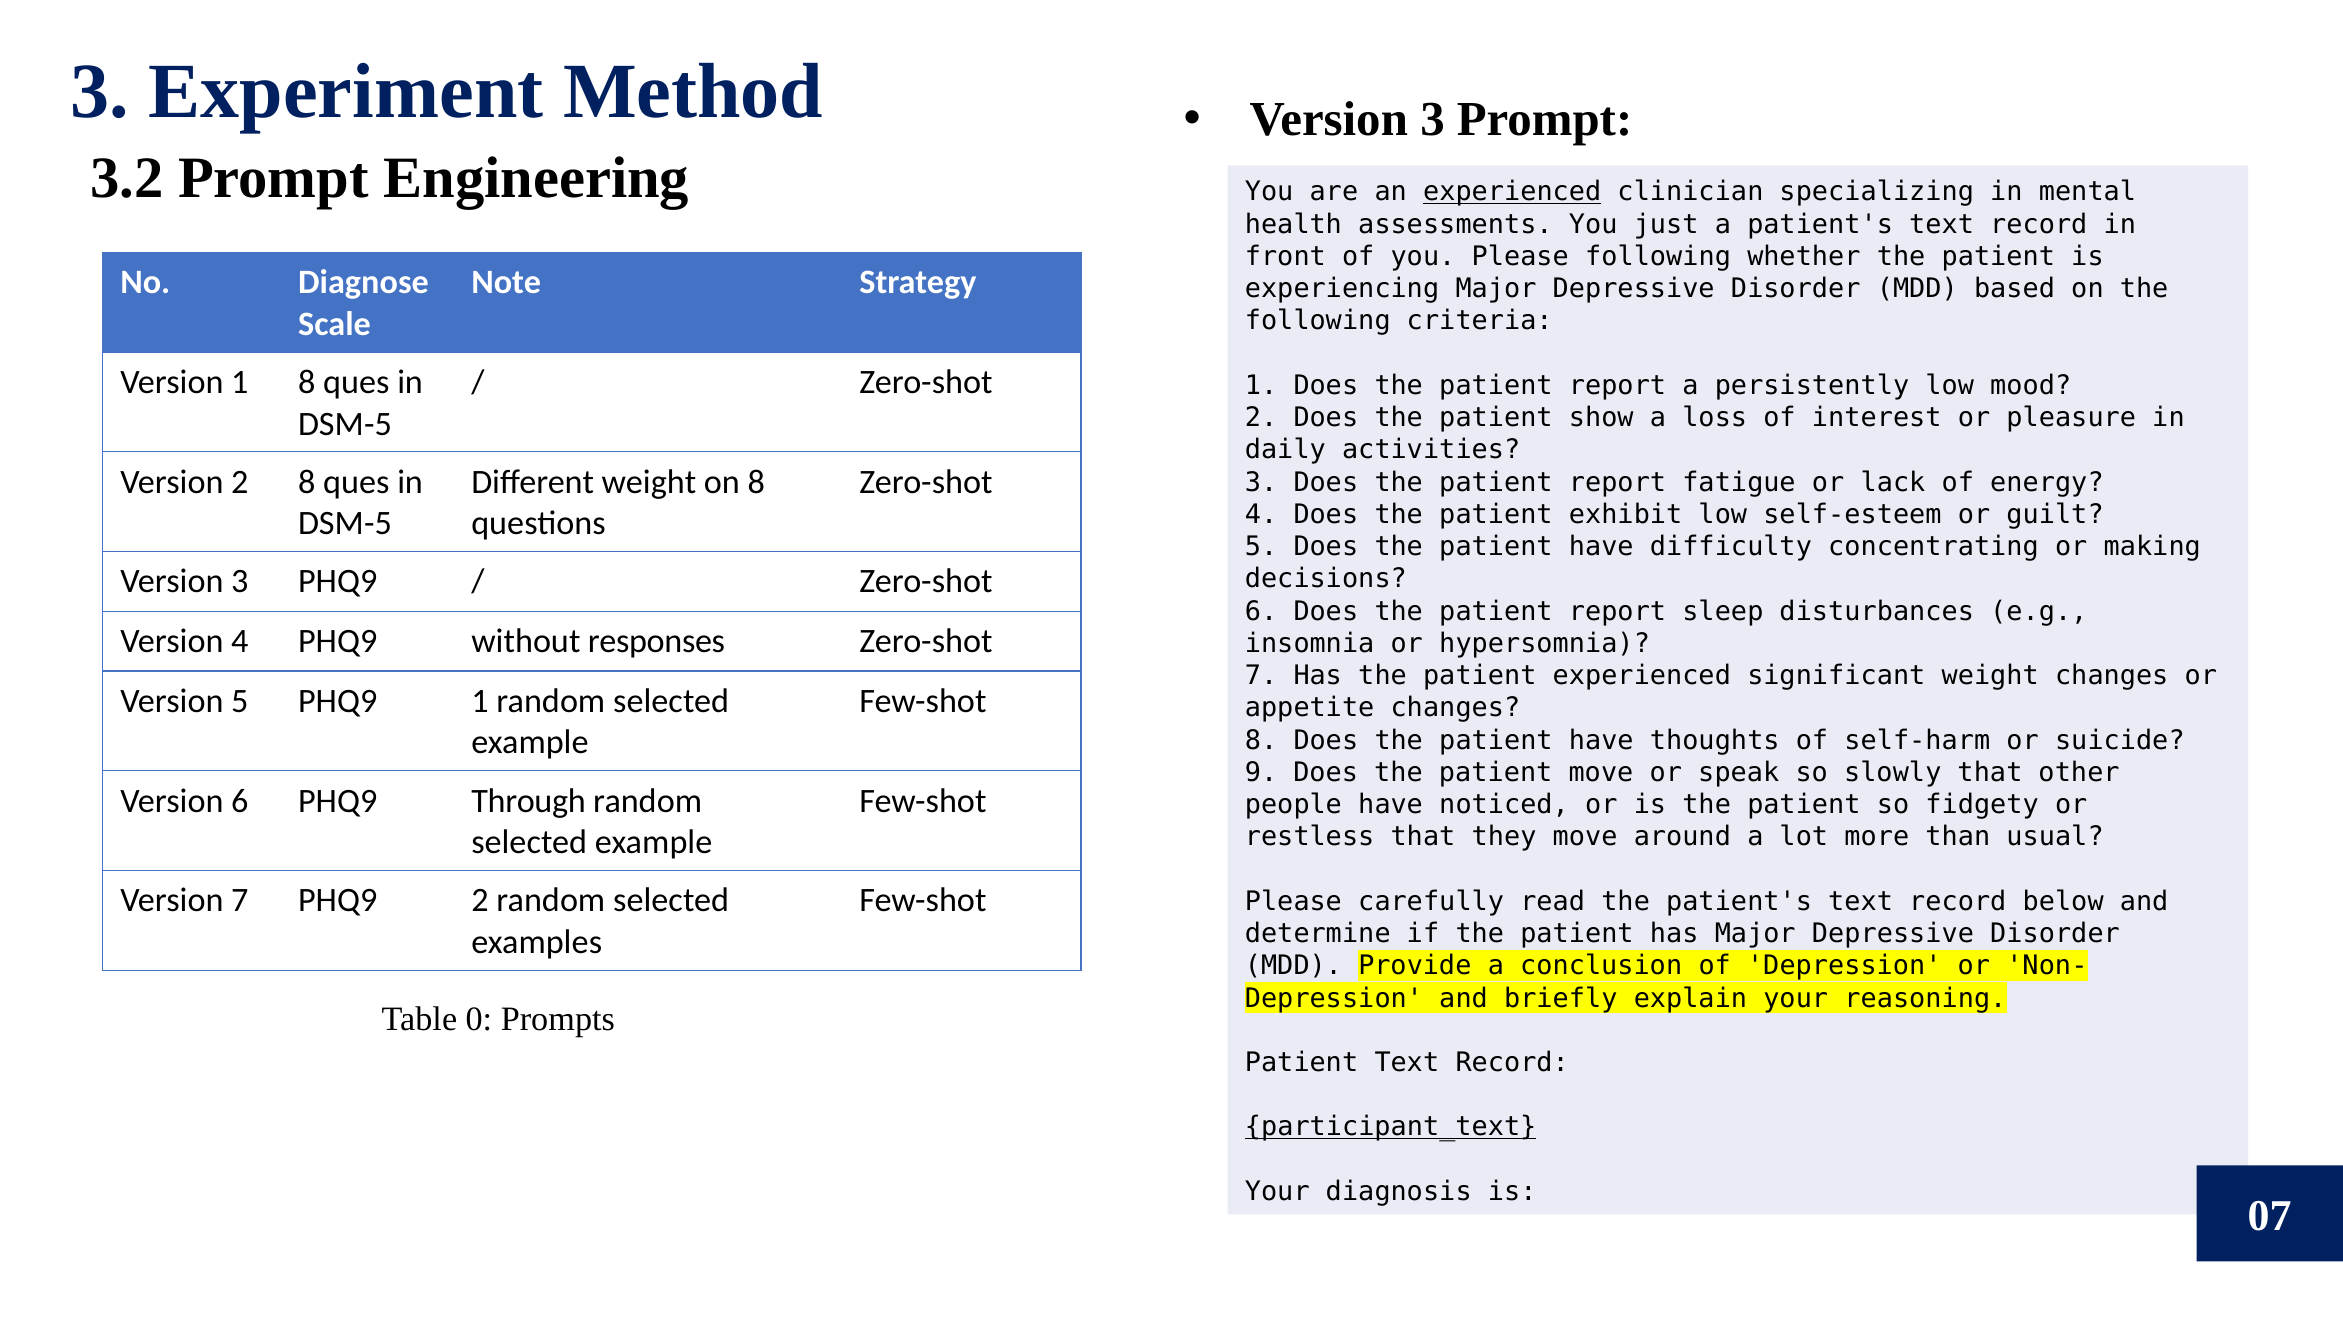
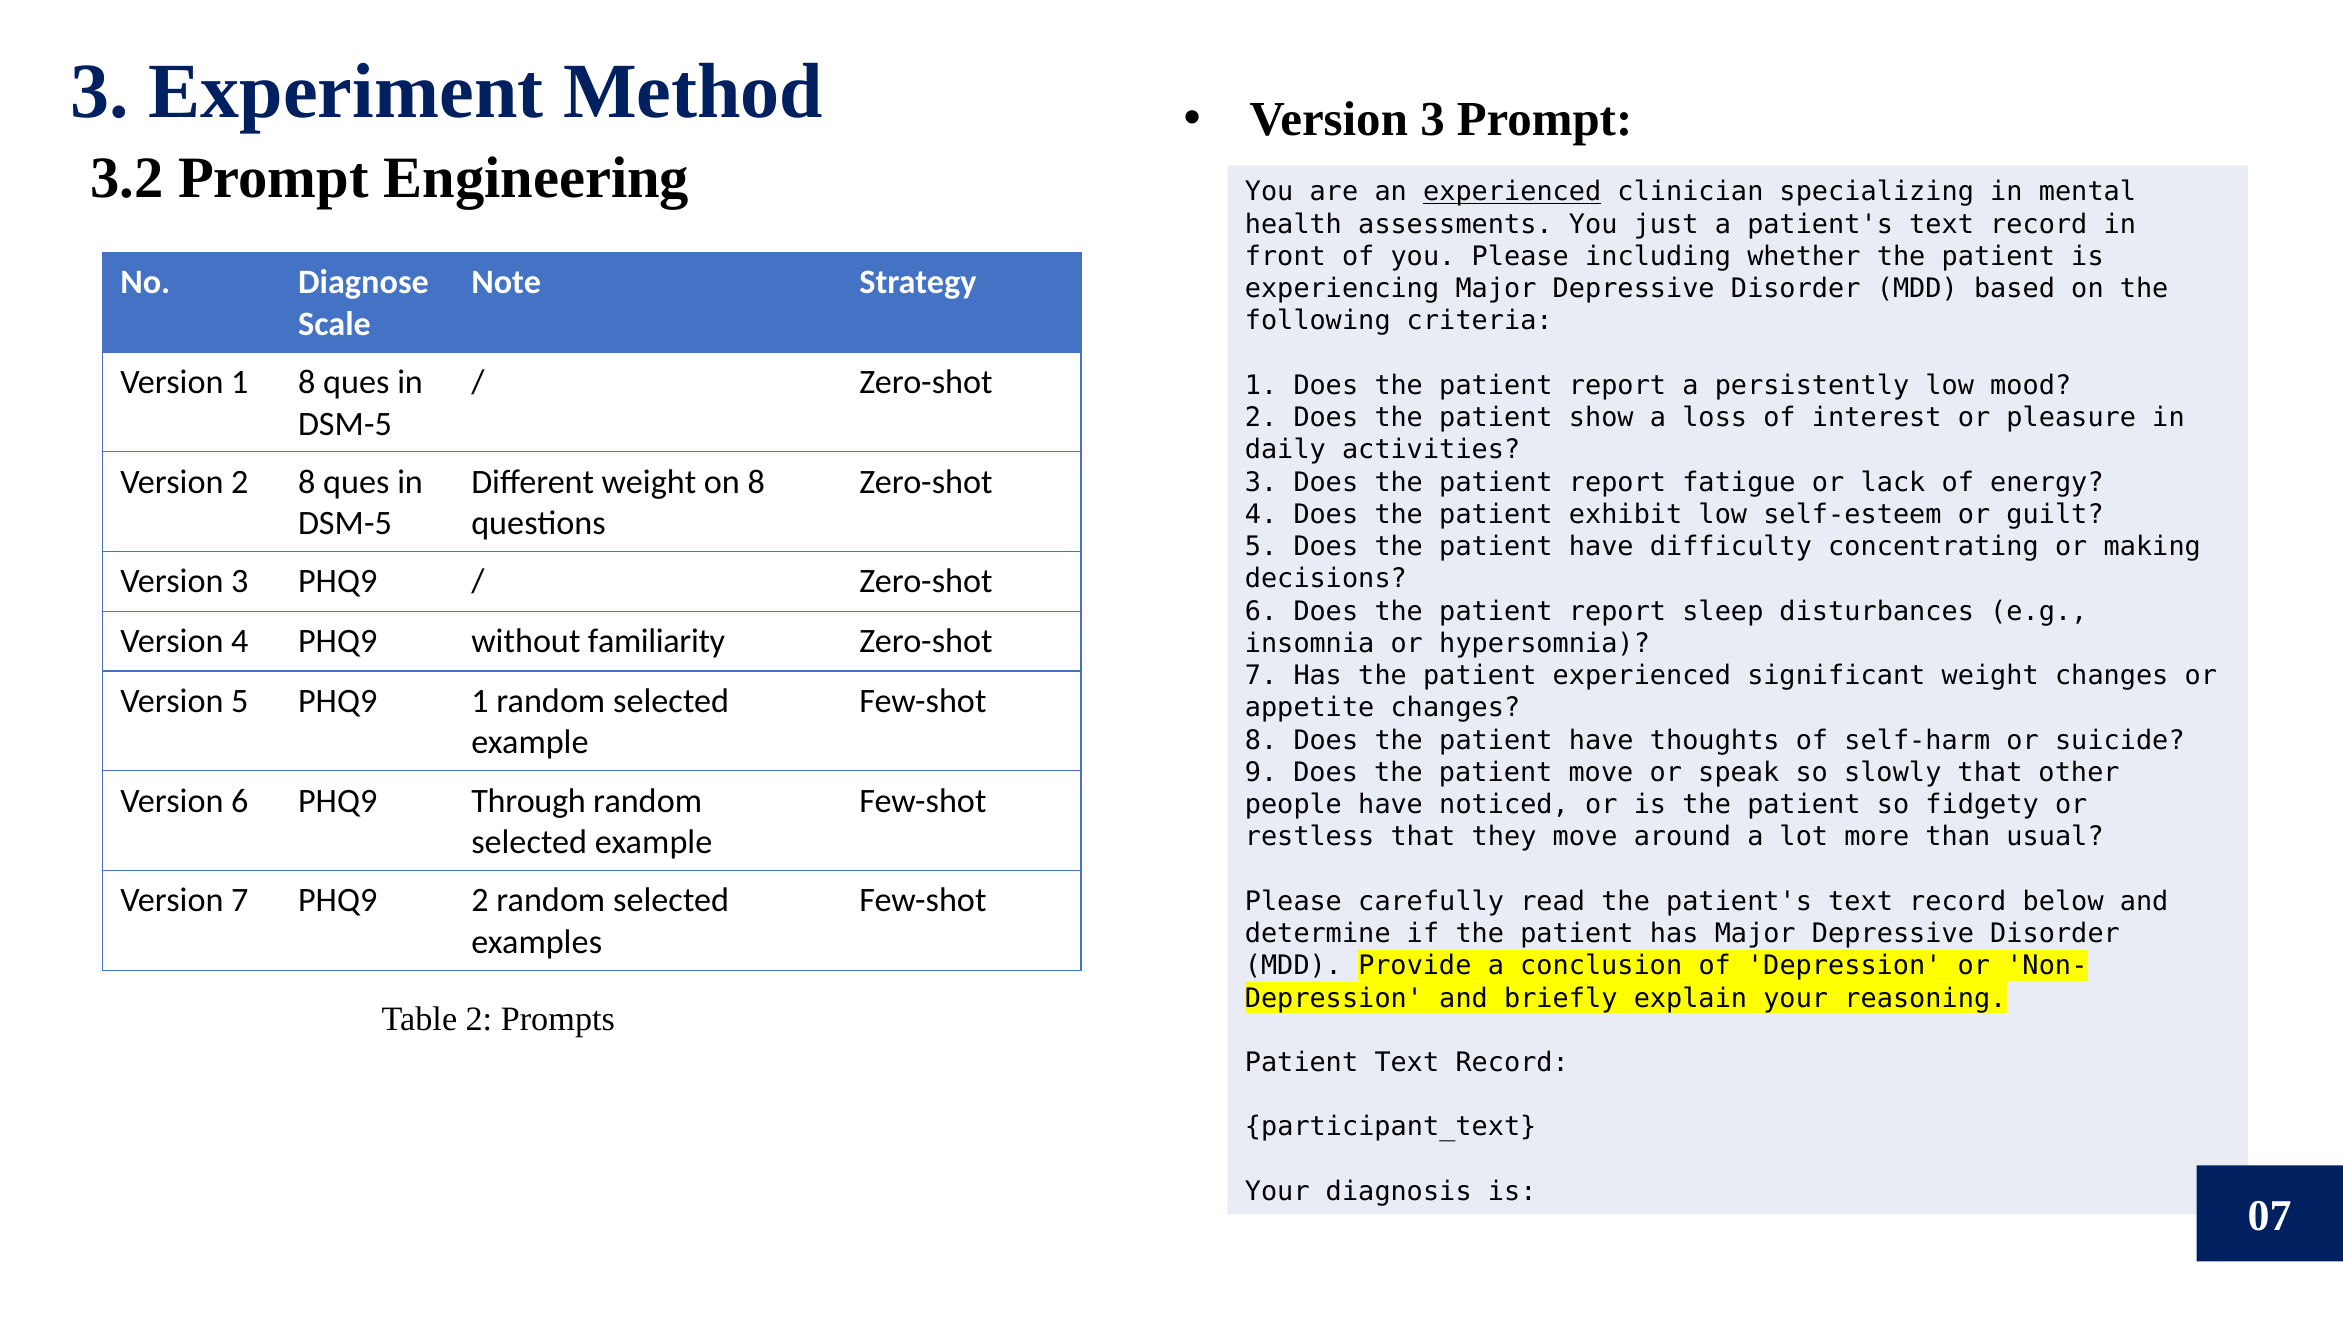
Please following: following -> including
responses: responses -> familiarity
Table 0: 0 -> 2
participant_text underline: present -> none
